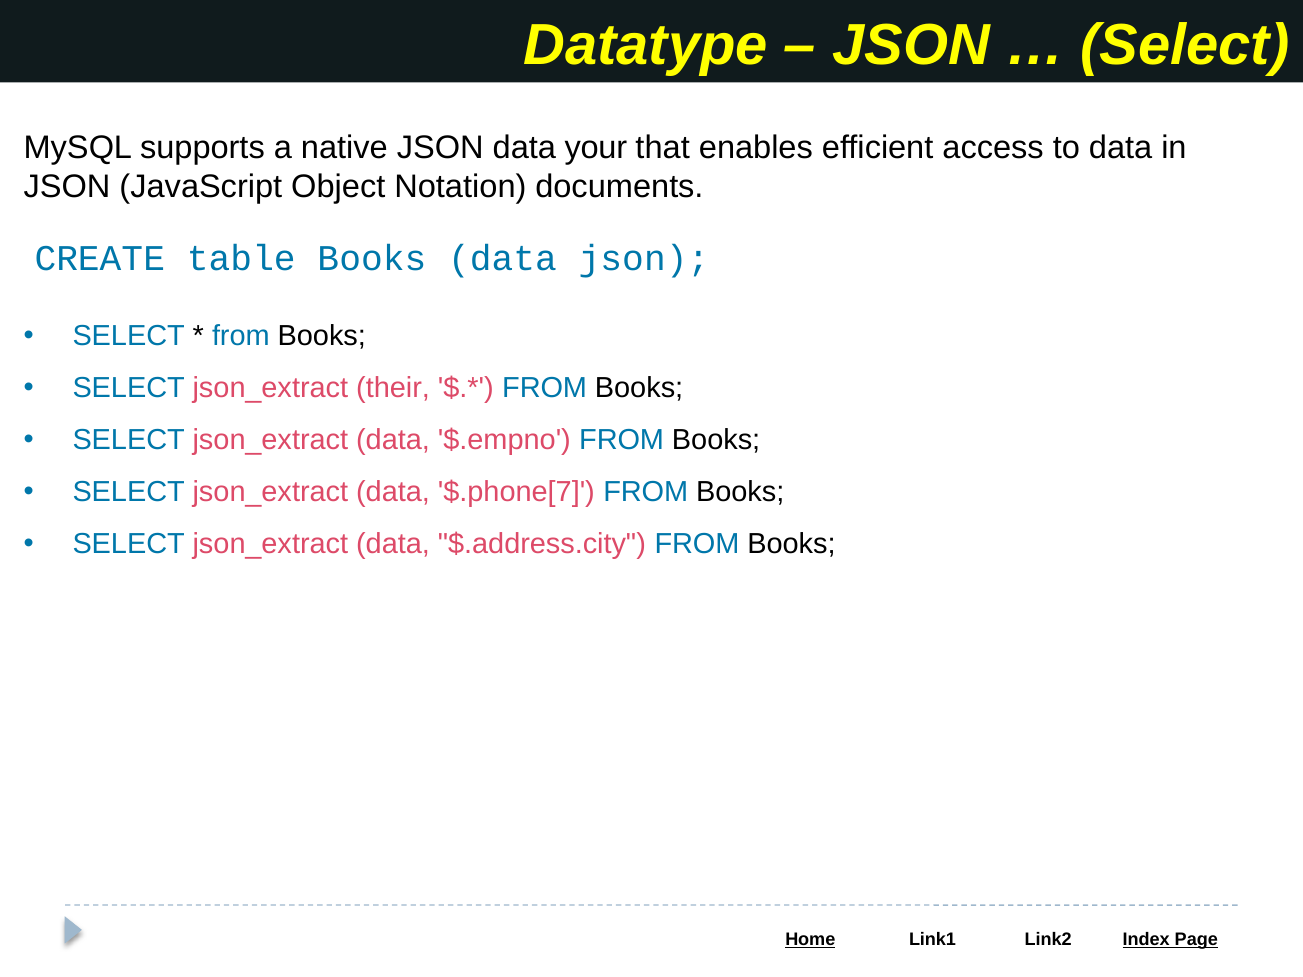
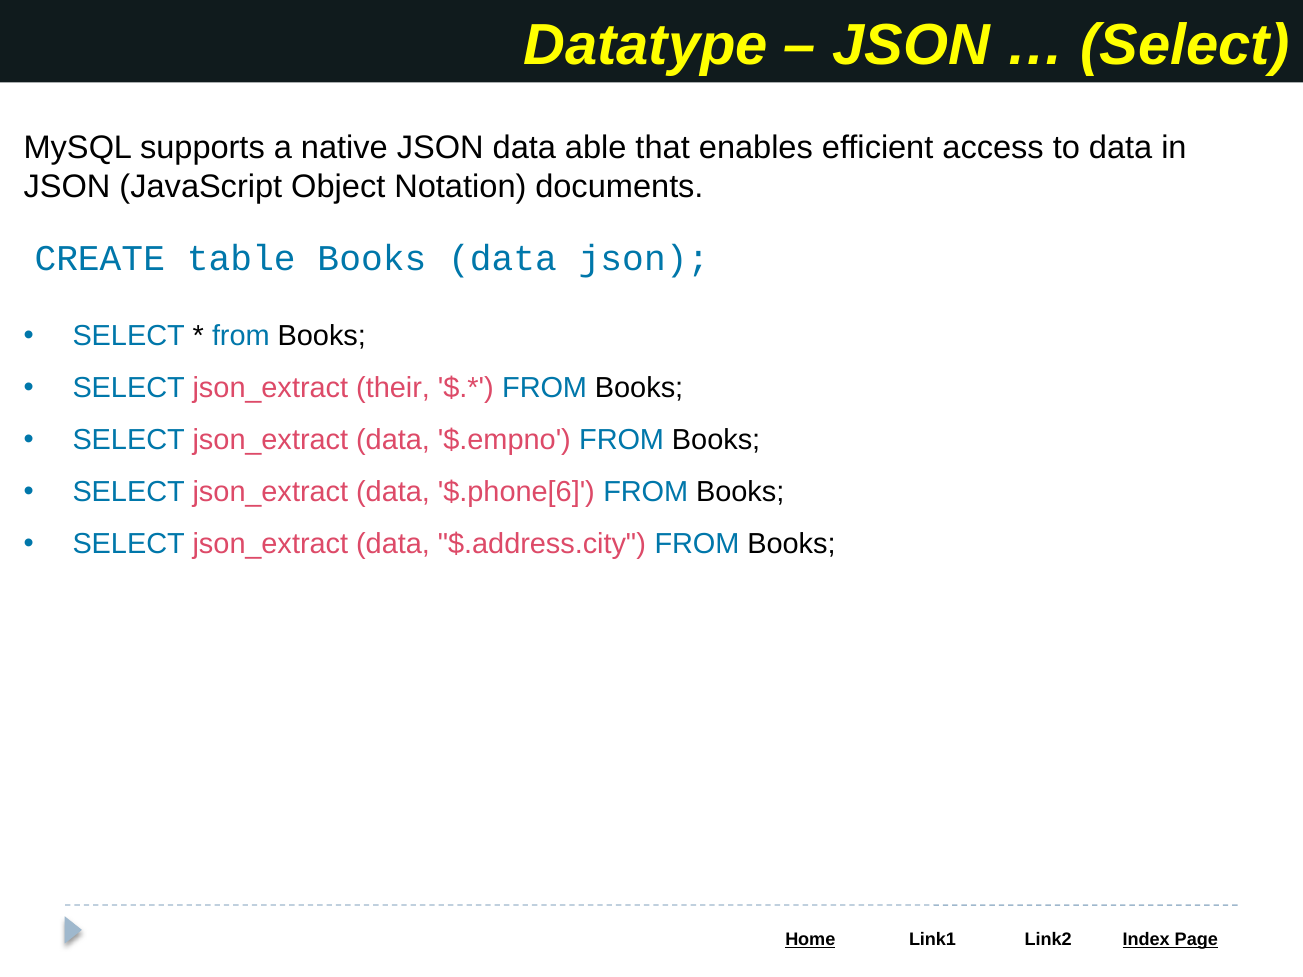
your: your -> able
$.phone[7: $.phone[7 -> $.phone[6
